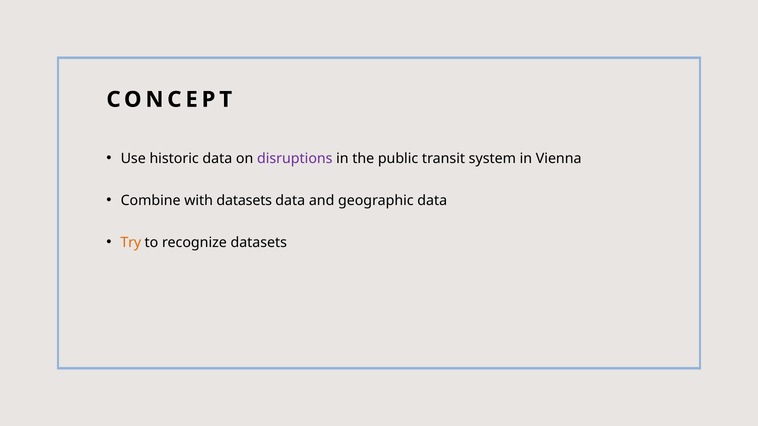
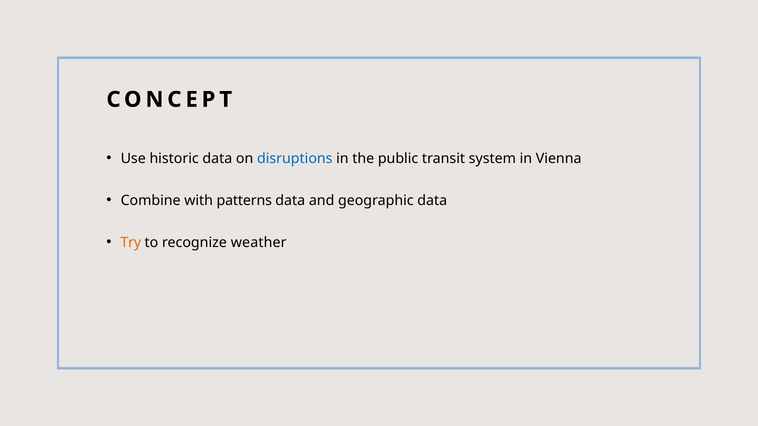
disruptions colour: purple -> blue
with datasets: datasets -> patterns
recognize datasets: datasets -> weather
